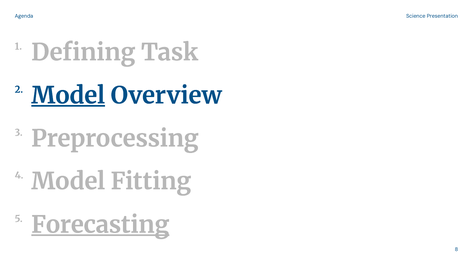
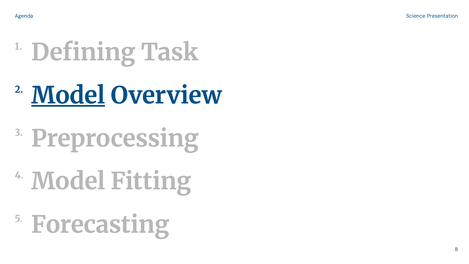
Forecasting underline: present -> none
